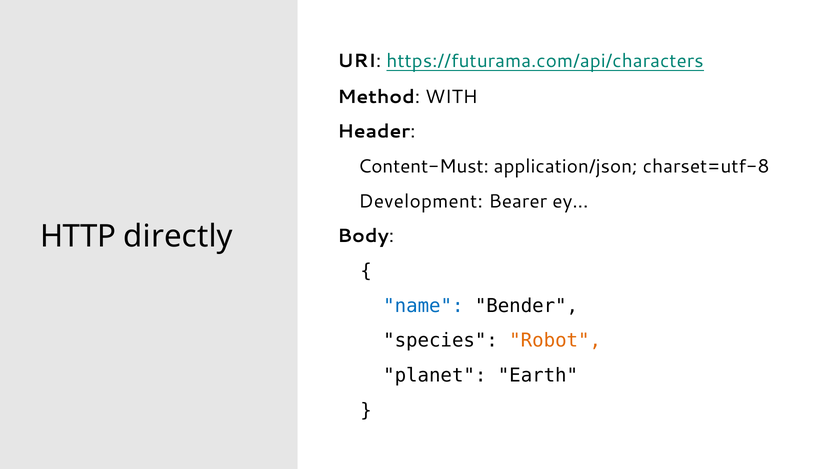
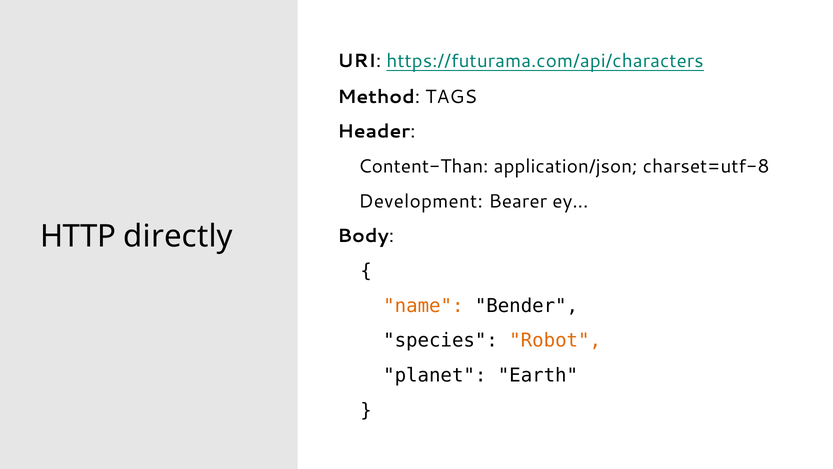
WITH: WITH -> TAGS
Content-Must: Content-Must -> Content-Than
name colour: blue -> orange
